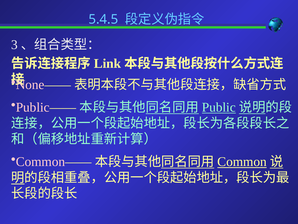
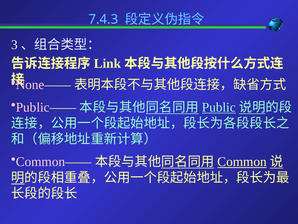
5.4.5: 5.4.5 -> 7.4.3
